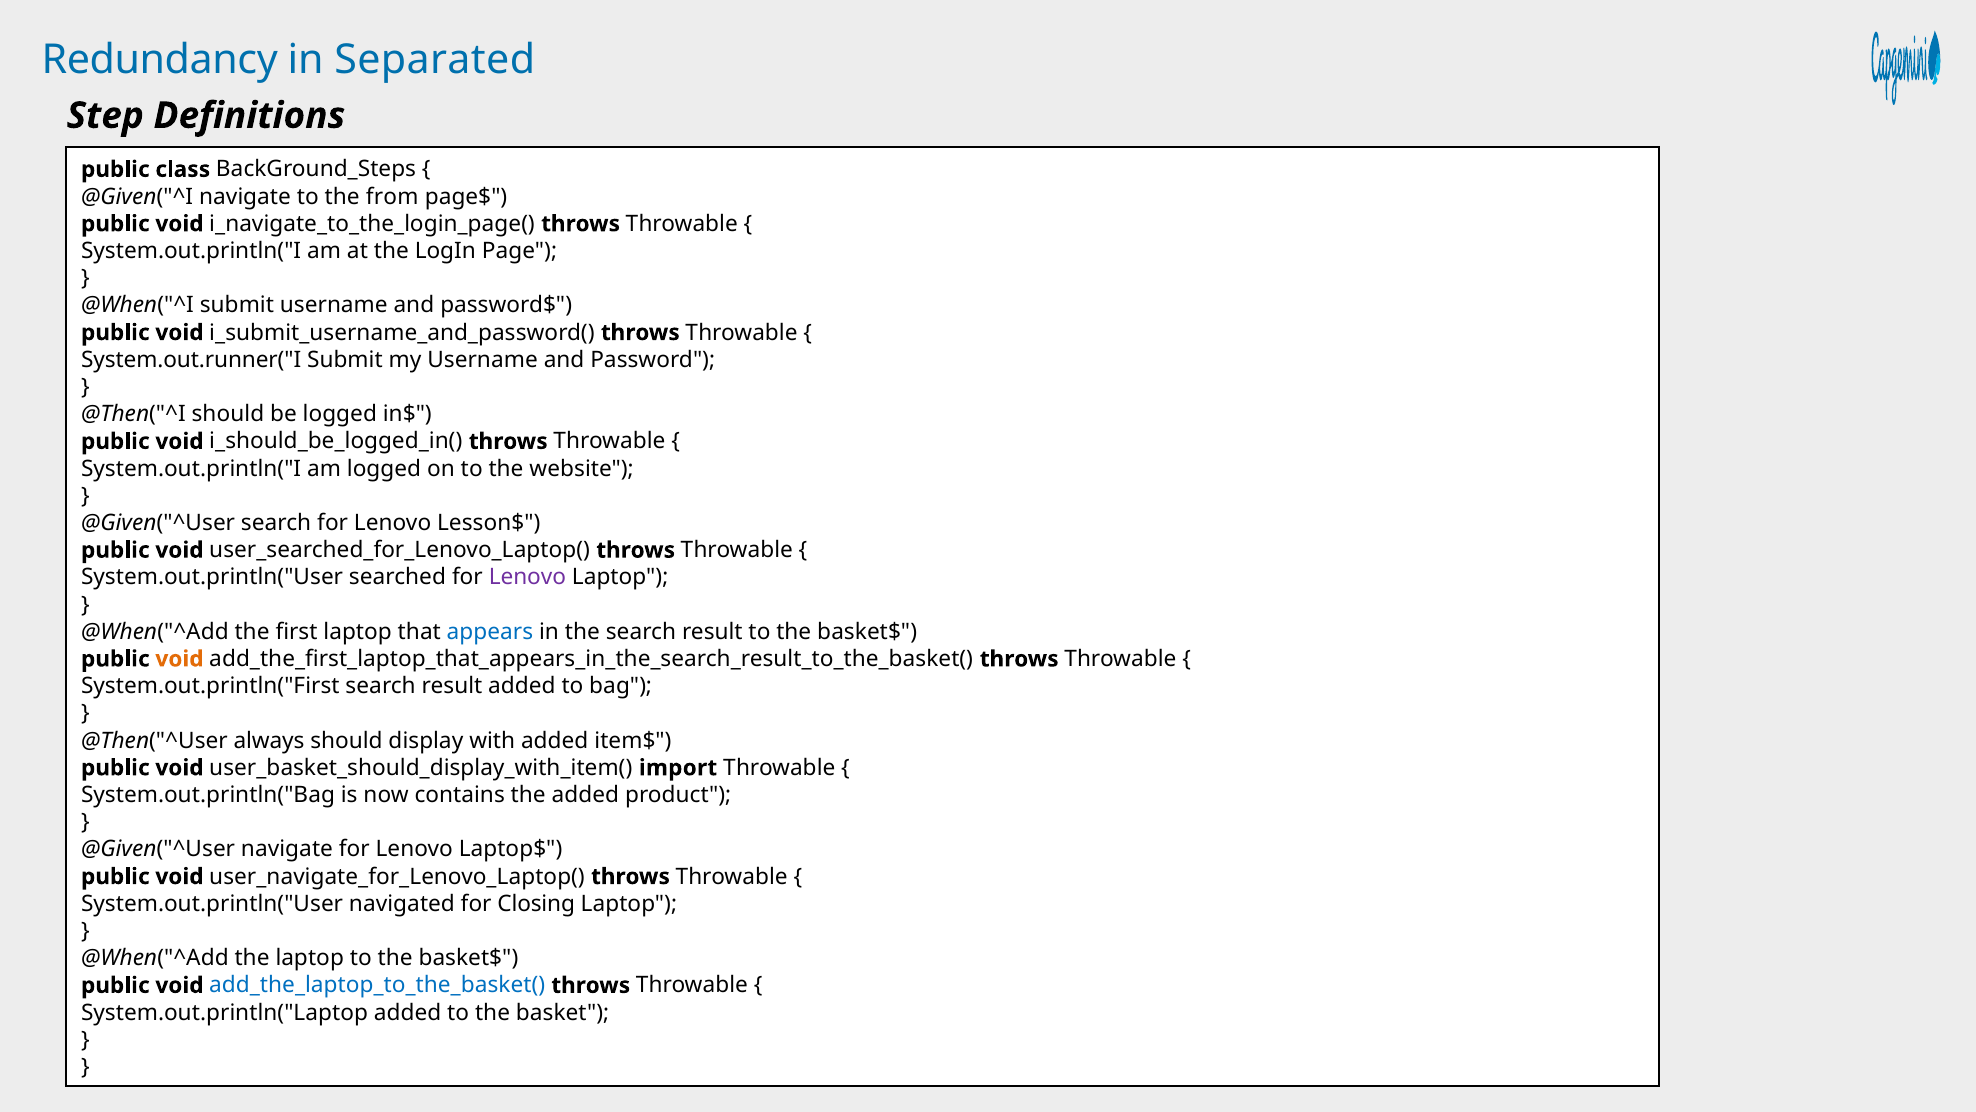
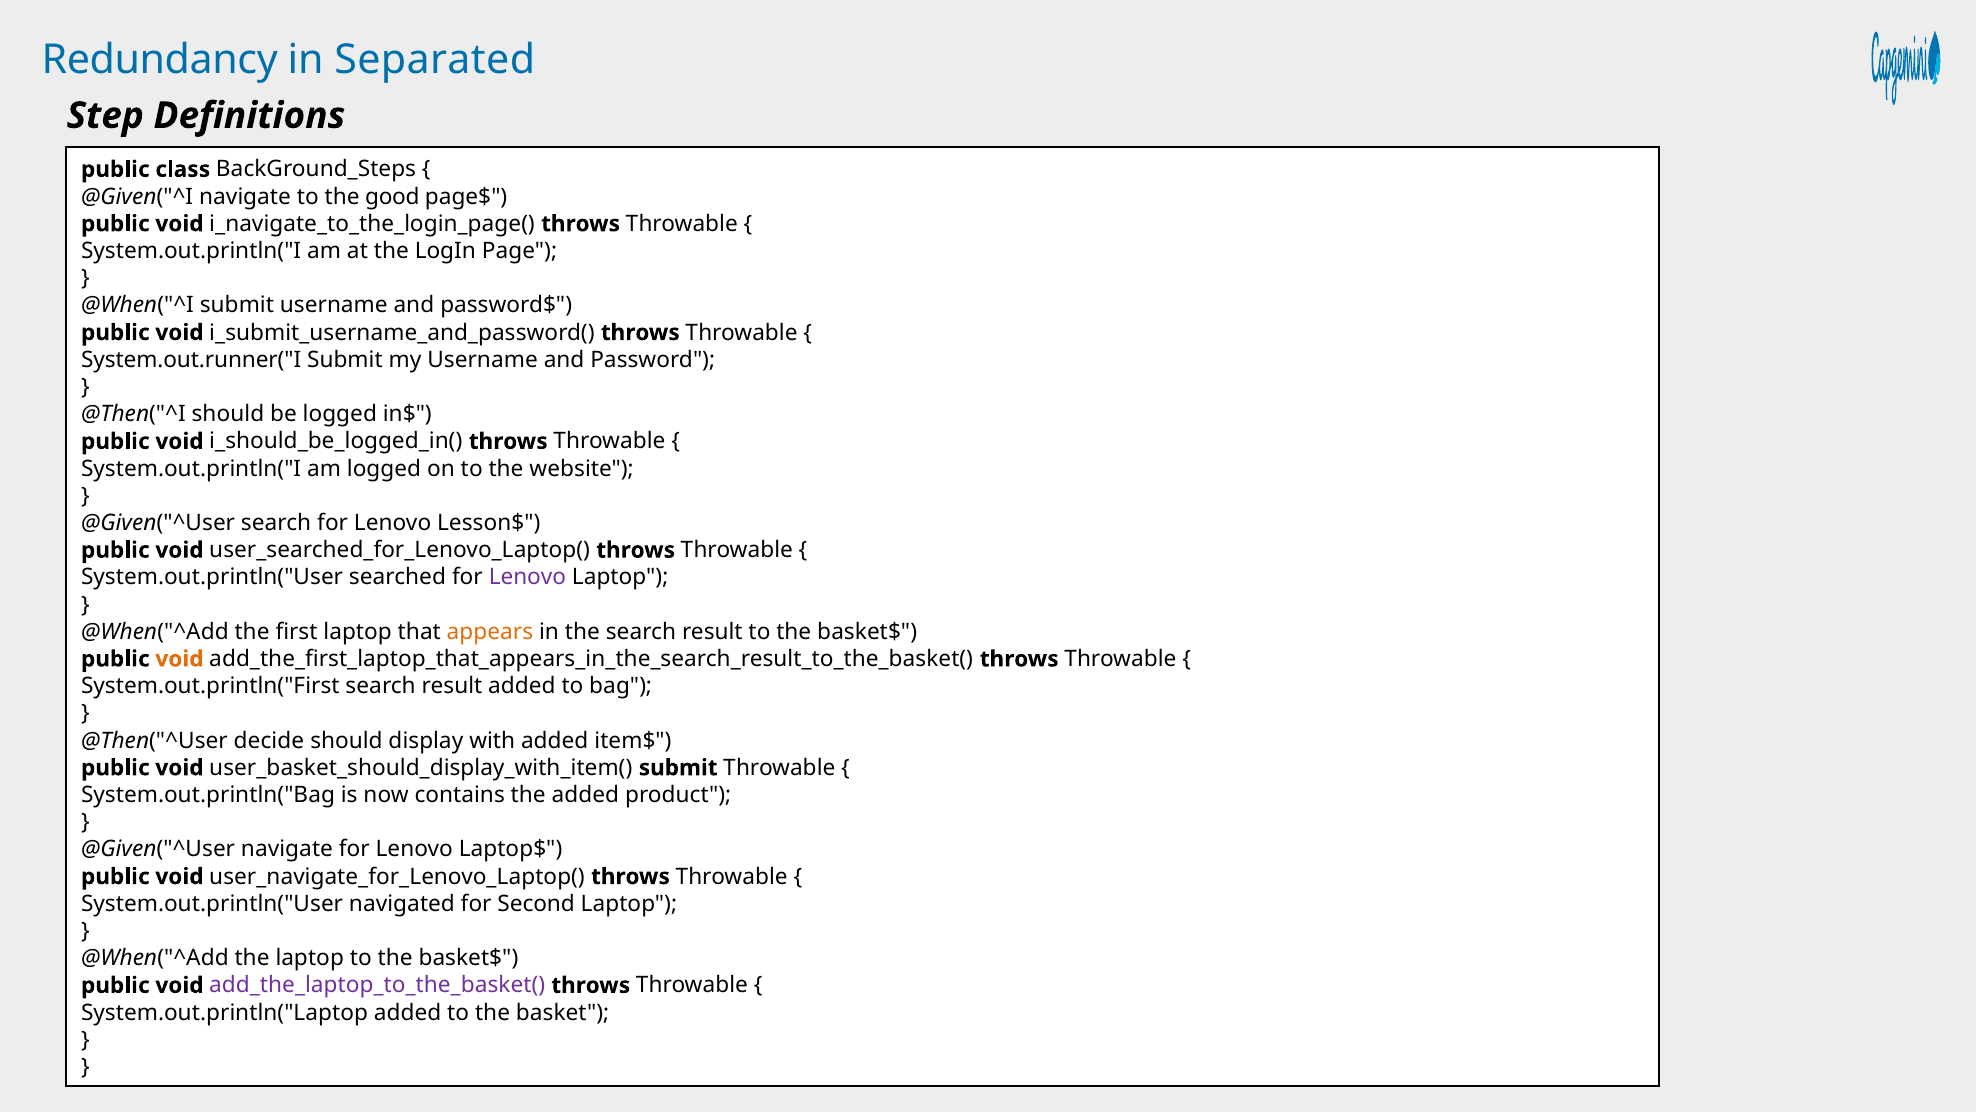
from: from -> good
appears colour: blue -> orange
always: always -> decide
user_basket_should_display_with_item( import: import -> submit
Closing: Closing -> Second
add_the_laptop_to_the_basket( colour: blue -> purple
